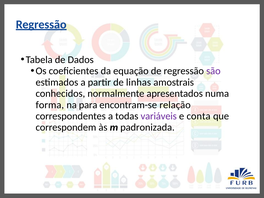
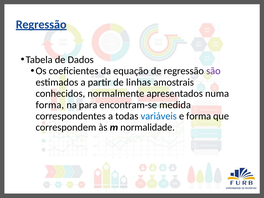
relação: relação -> medida
variáveis colour: purple -> blue
e conta: conta -> forma
padronizada: padronizada -> normalidade
